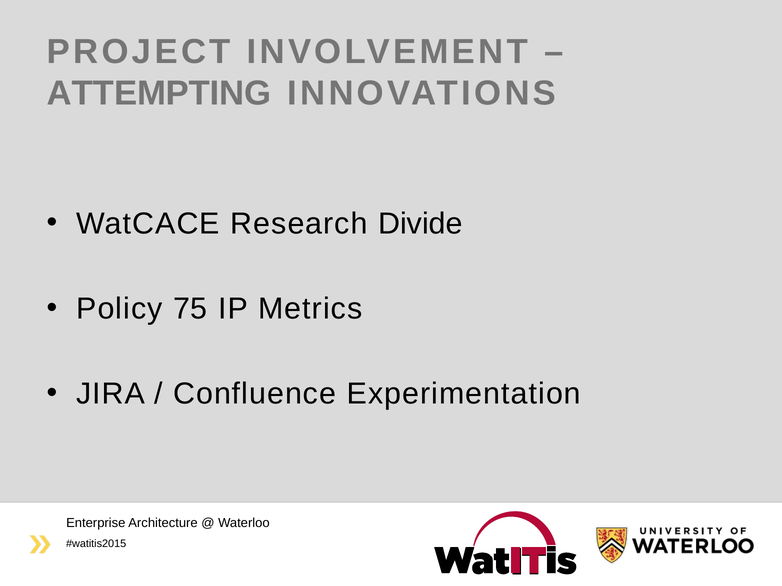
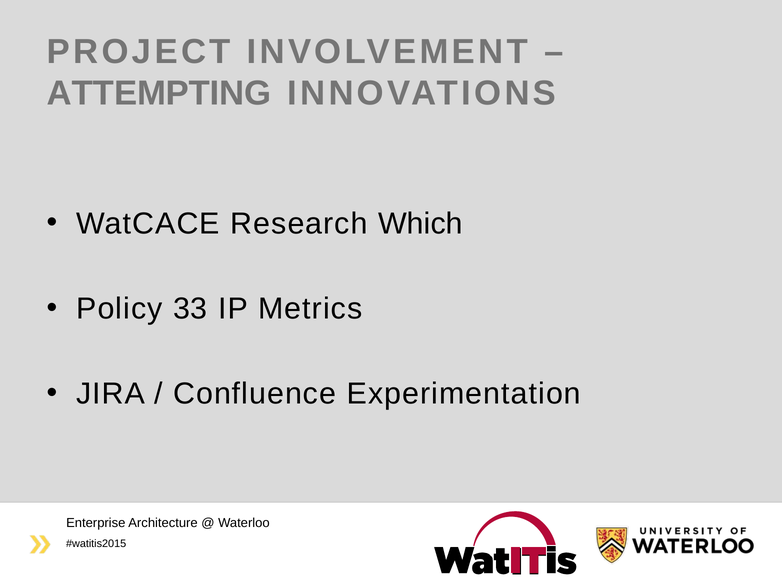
Divide: Divide -> Which
75: 75 -> 33
